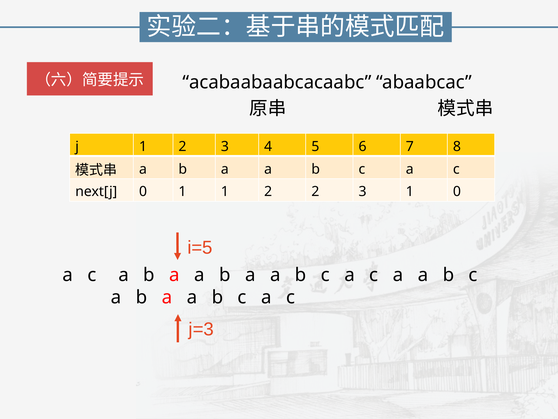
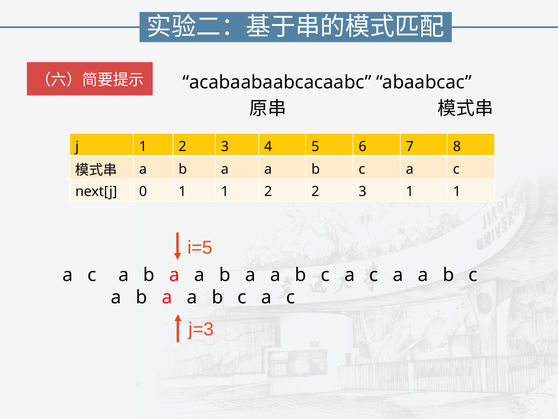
3 1 0: 0 -> 1
